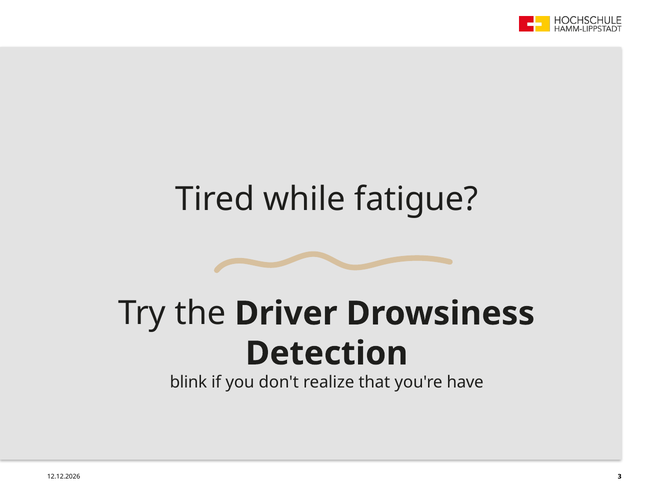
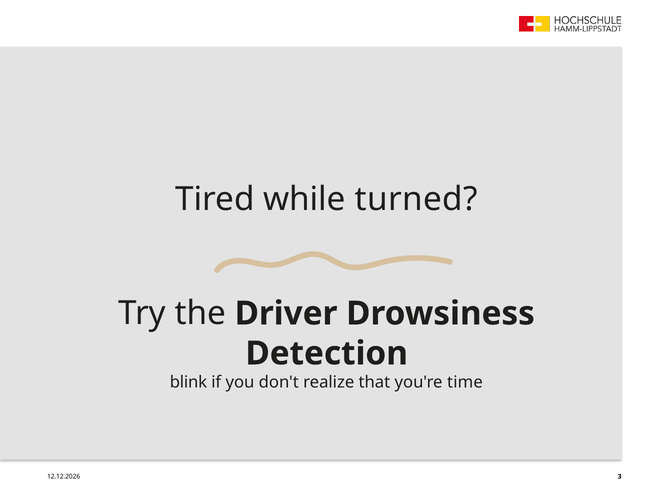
fatigue: fatigue -> turned
have: have -> time
